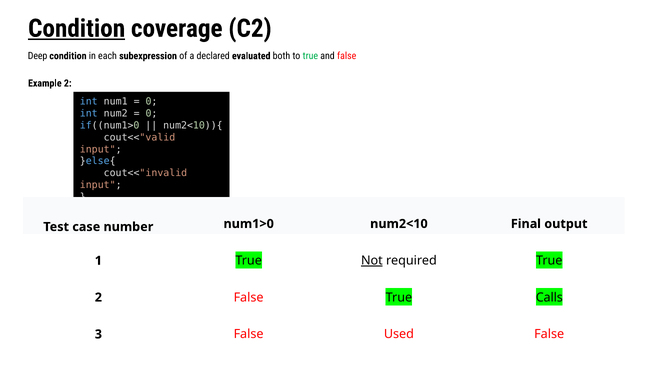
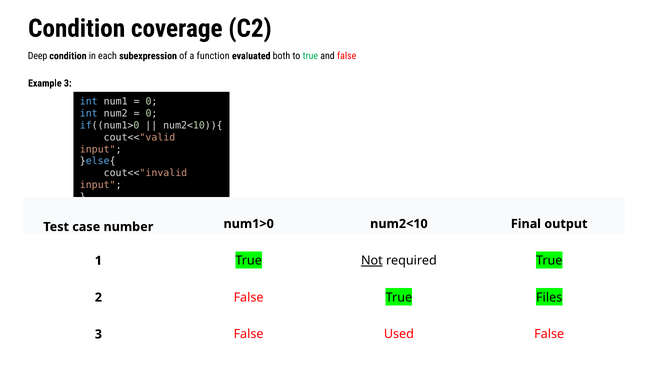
Condition at (77, 28) underline: present -> none
declared: declared -> function
Example 2: 2 -> 3
Calls: Calls -> Files
